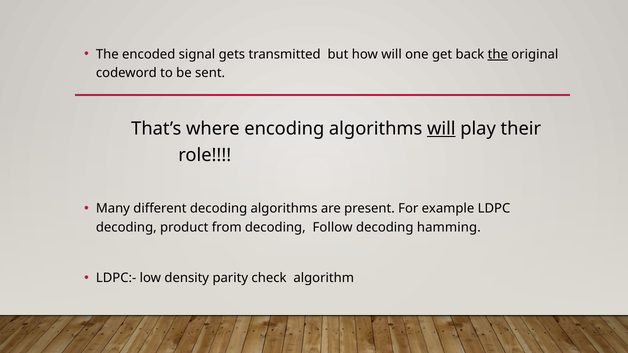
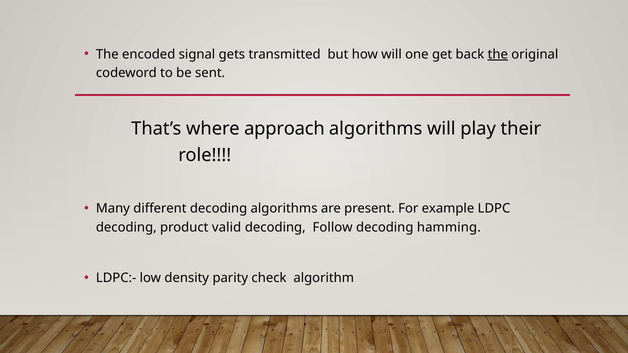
encoding: encoding -> approach
will at (441, 129) underline: present -> none
from: from -> valid
